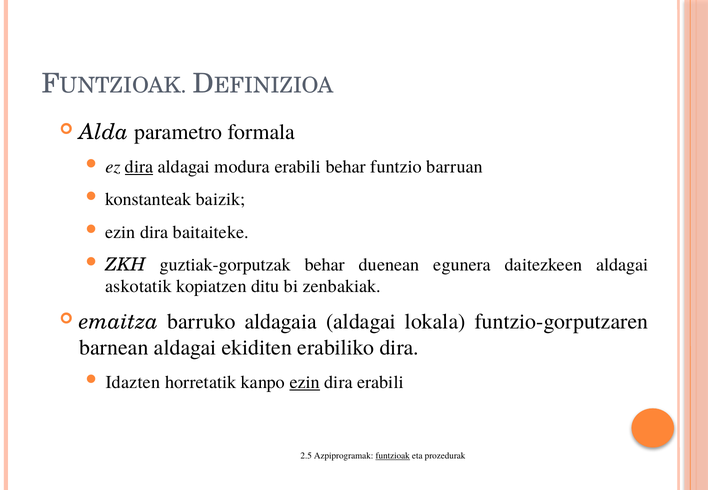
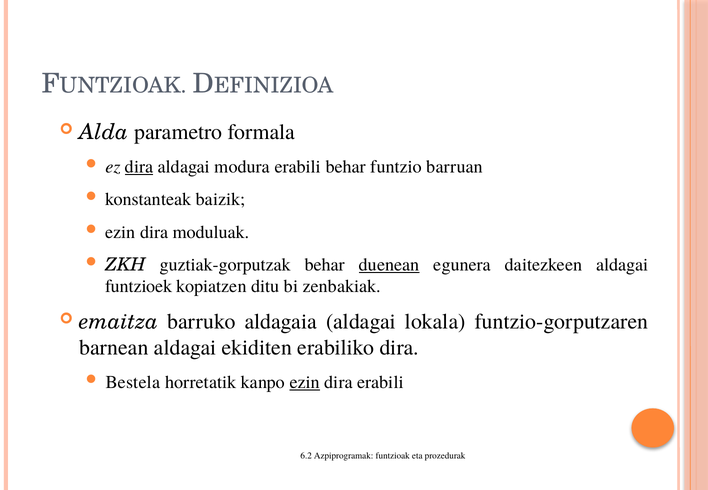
baitaiteke: baitaiteke -> moduluak
duenean underline: none -> present
askotatik: askotatik -> funtzioek
Idazten: Idazten -> Bestela
2.5: 2.5 -> 6.2
funtzioak underline: present -> none
